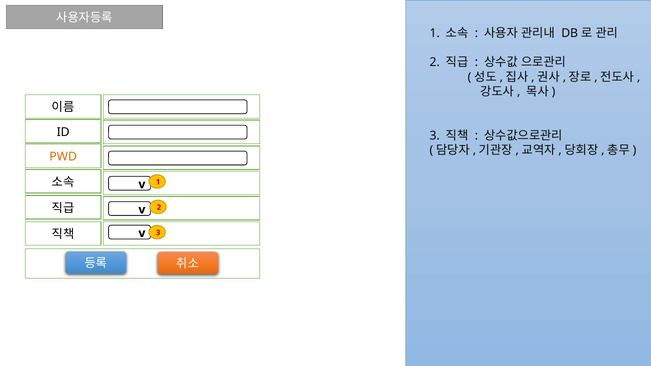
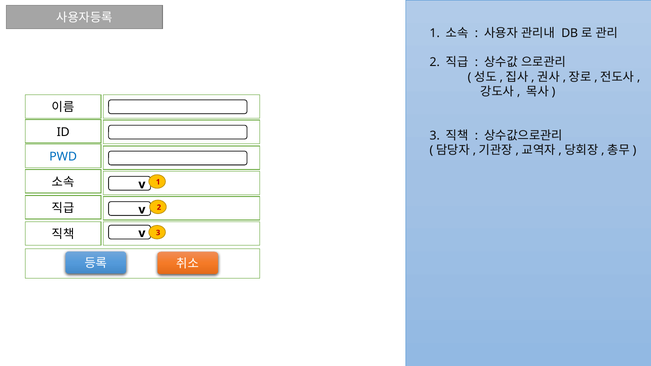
PWD colour: orange -> blue
